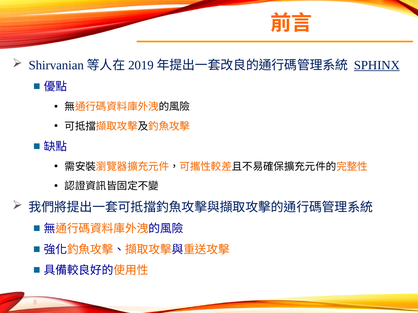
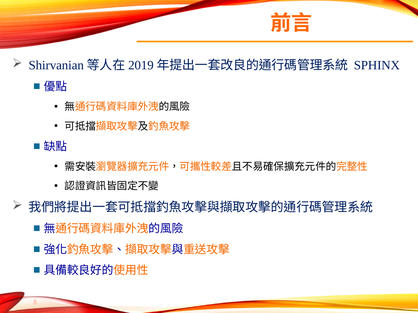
SPHINX underline: present -> none
